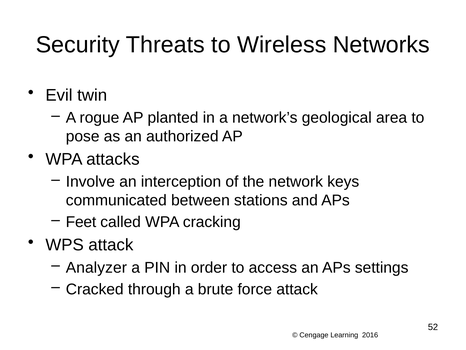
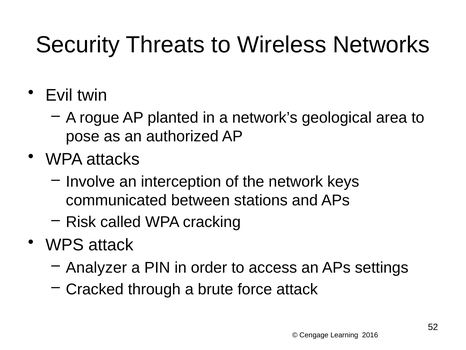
Feet: Feet -> Risk
